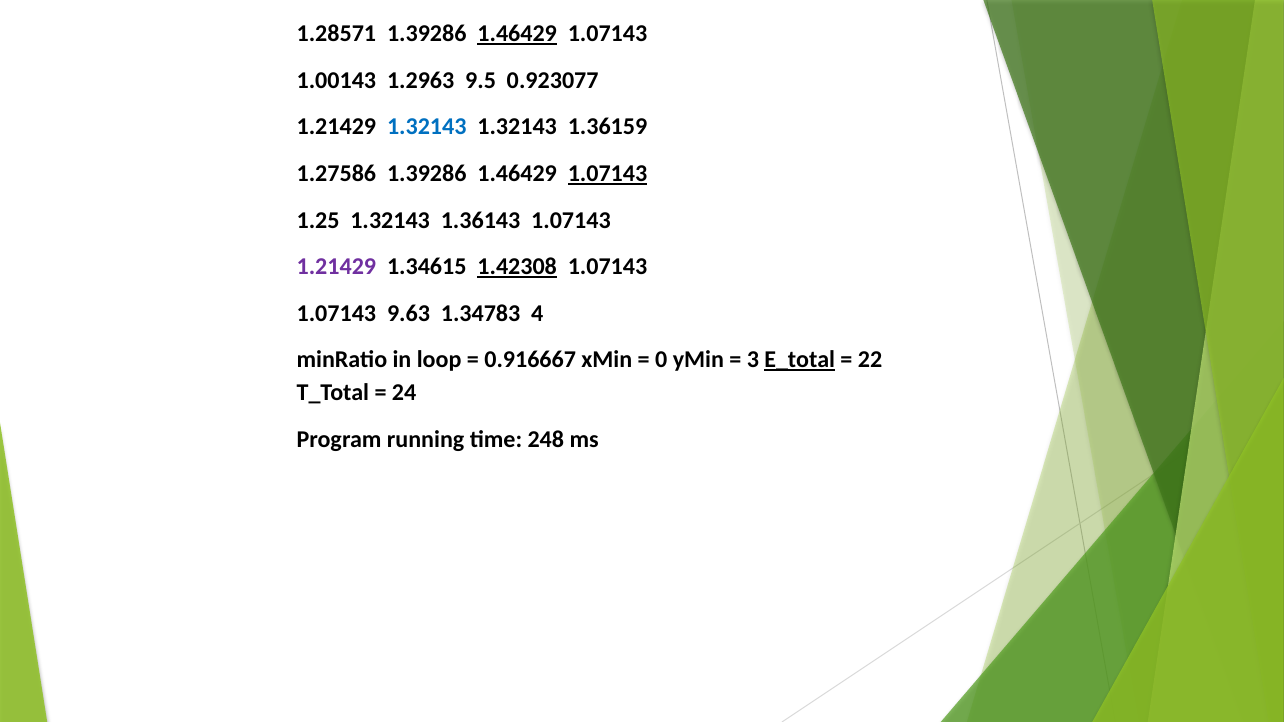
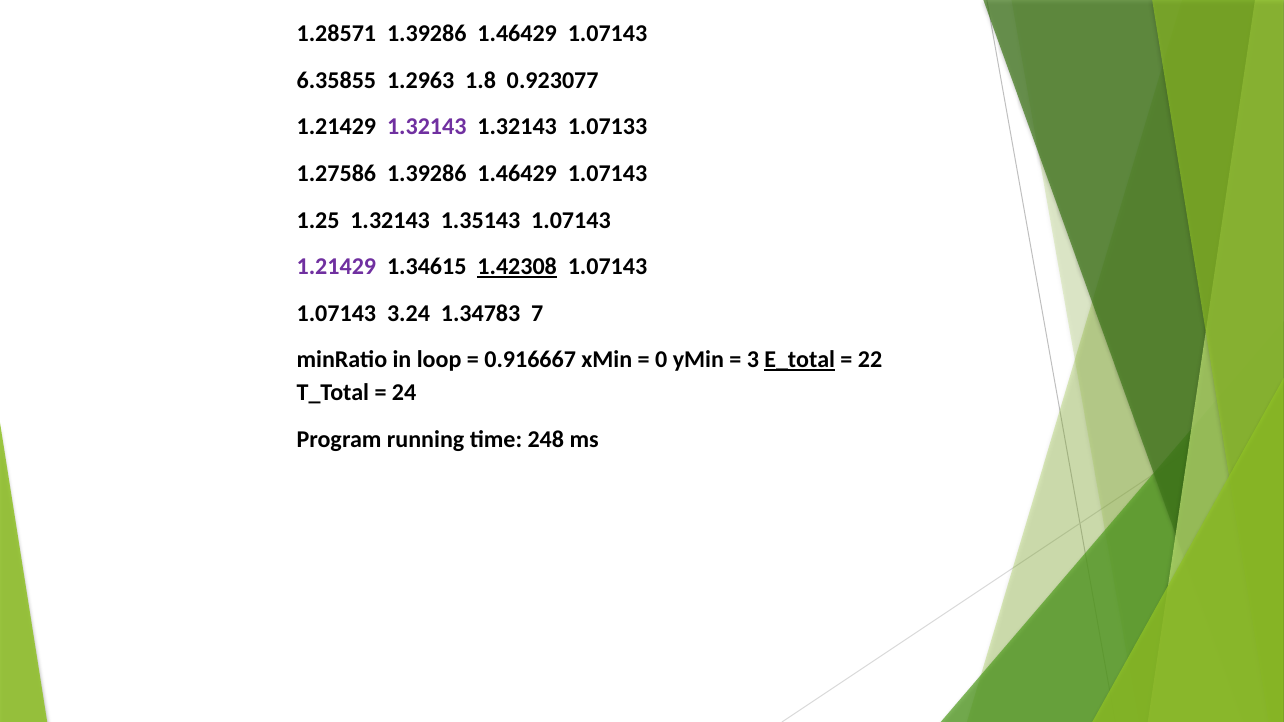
1.46429 at (517, 34) underline: present -> none
1.00143: 1.00143 -> 6.35855
9.5: 9.5 -> 1.8
1.32143 at (427, 127) colour: blue -> purple
1.36159: 1.36159 -> 1.07133
1.07143 at (608, 174) underline: present -> none
1.36143: 1.36143 -> 1.35143
9.63: 9.63 -> 3.24
4: 4 -> 7
